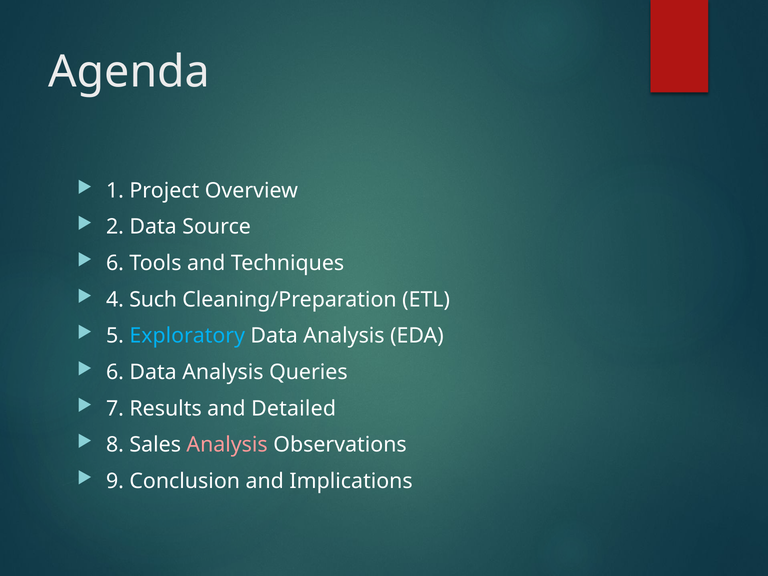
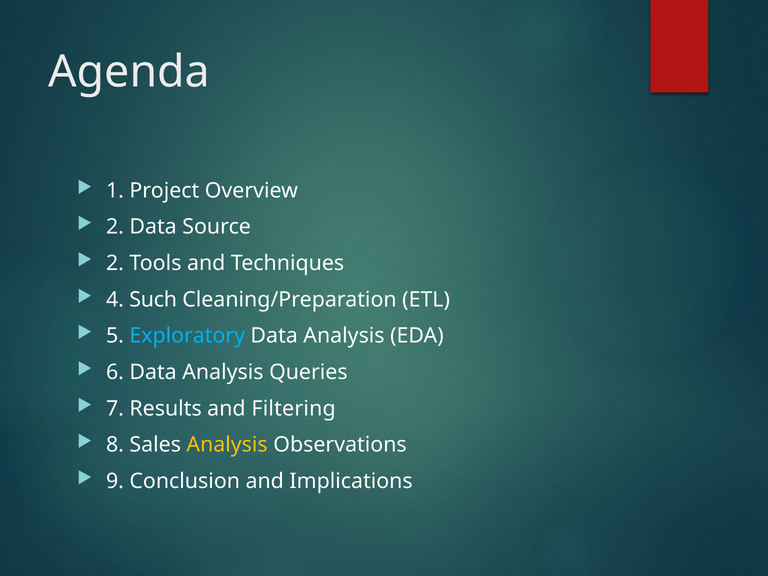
6 at (115, 263): 6 -> 2
Detailed: Detailed -> Filtering
Analysis at (227, 445) colour: pink -> yellow
